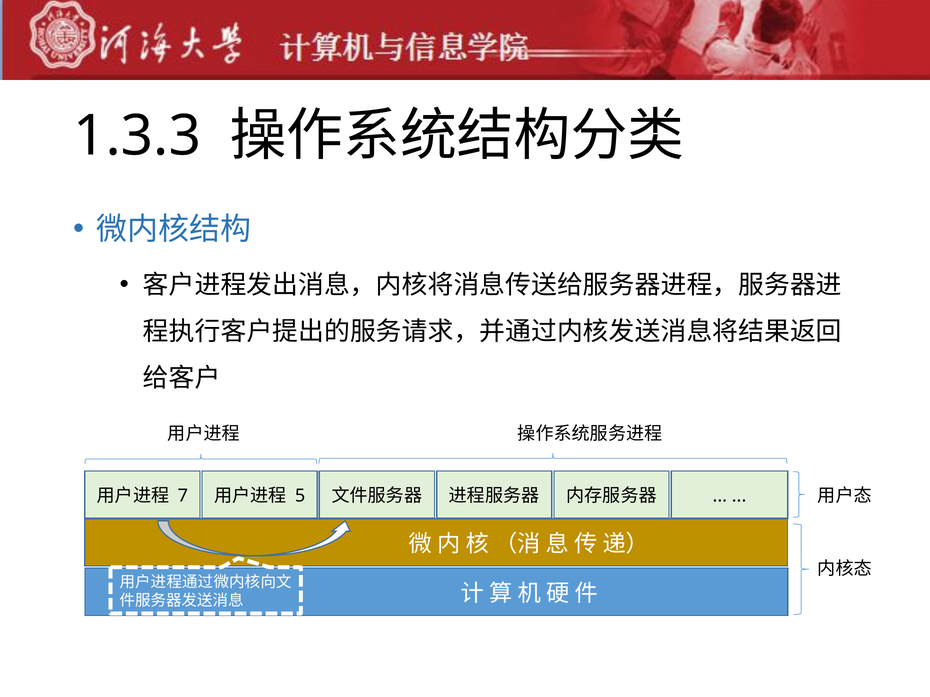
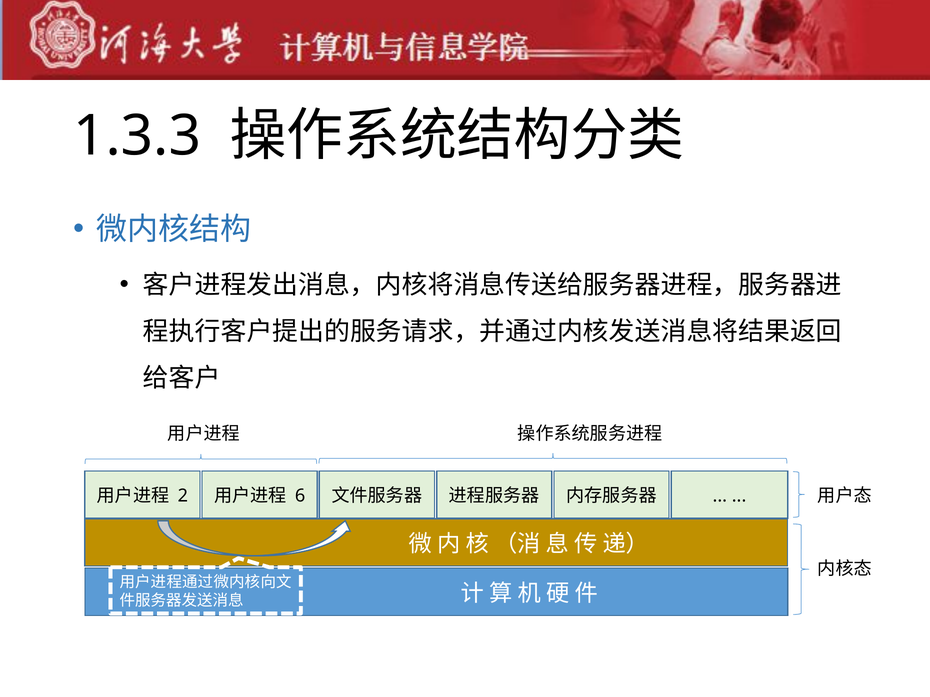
7: 7 -> 2
5: 5 -> 6
